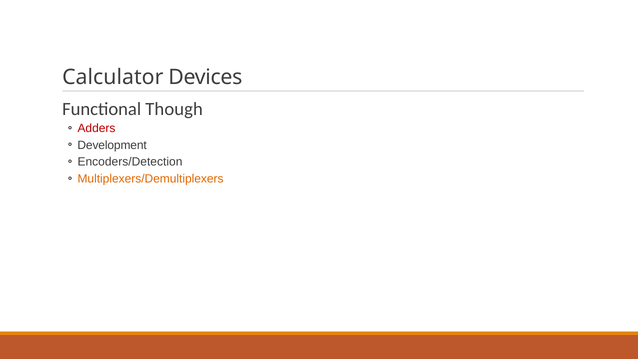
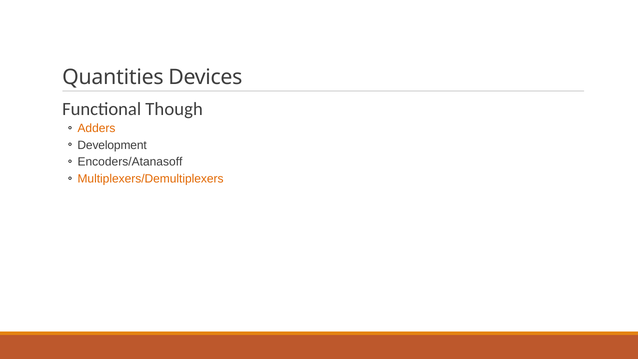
Calculator: Calculator -> Quantities
Adders colour: red -> orange
Encoders/Detection: Encoders/Detection -> Encoders/Atanasoff
